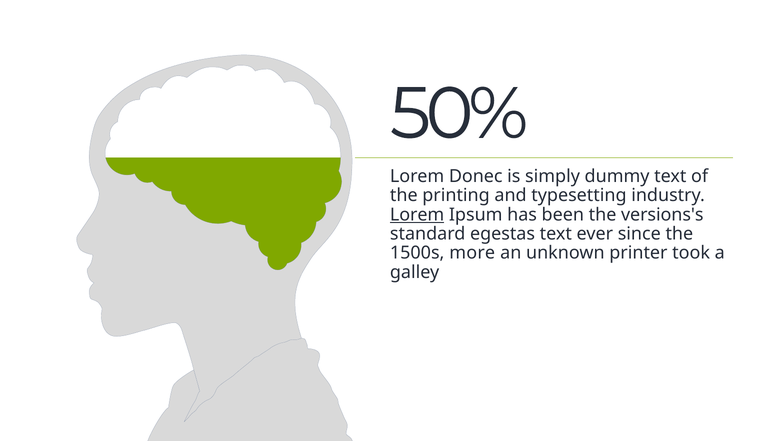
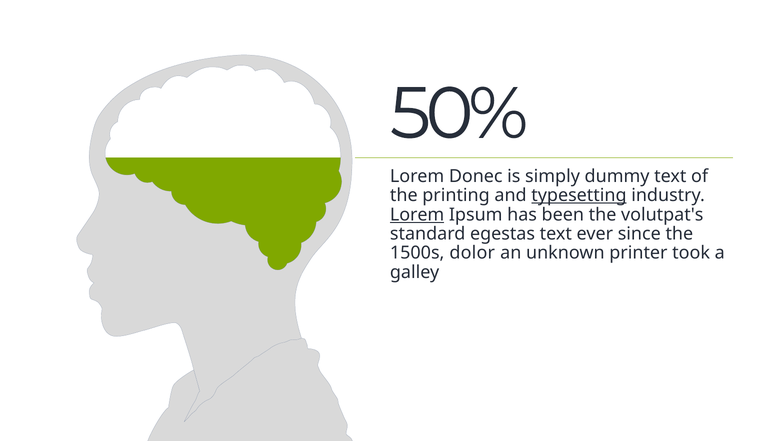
typesetting underline: none -> present
versions's: versions's -> volutpat's
more: more -> dolor
